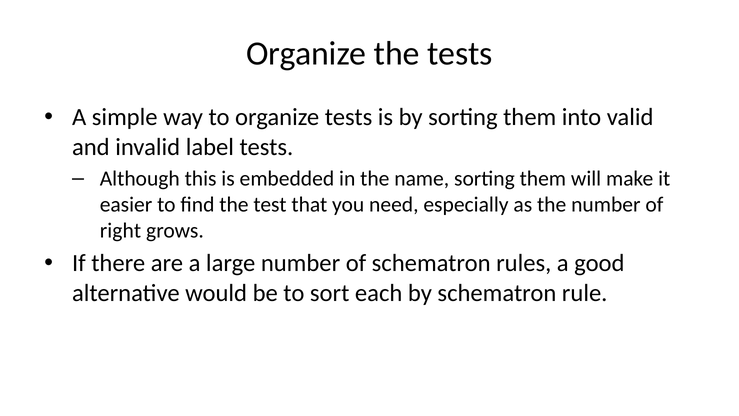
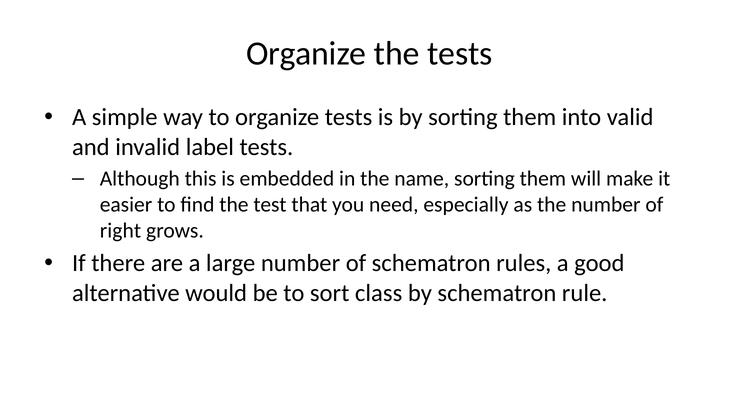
each: each -> class
